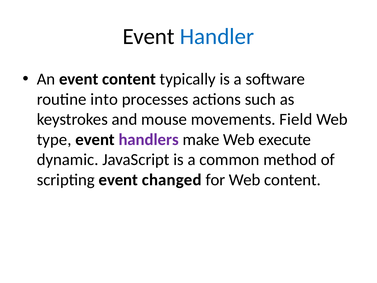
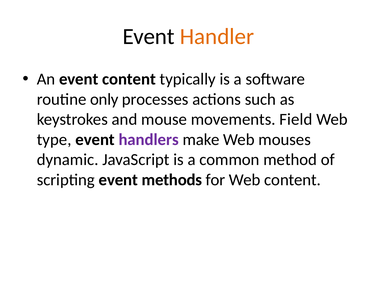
Handler colour: blue -> orange
into: into -> only
execute: execute -> mouses
changed: changed -> methods
